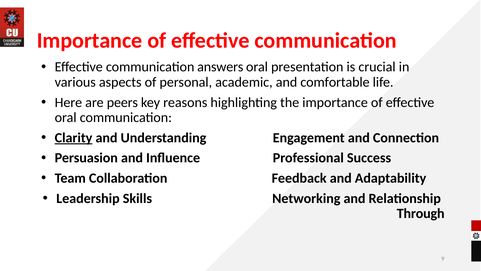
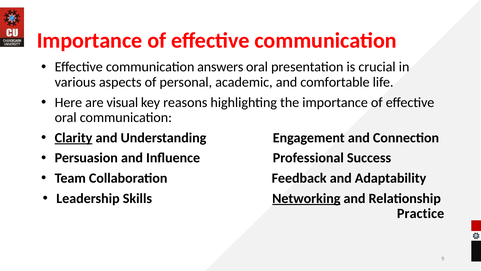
peers: peers -> visual
Networking underline: none -> present
Through: Through -> Practice
